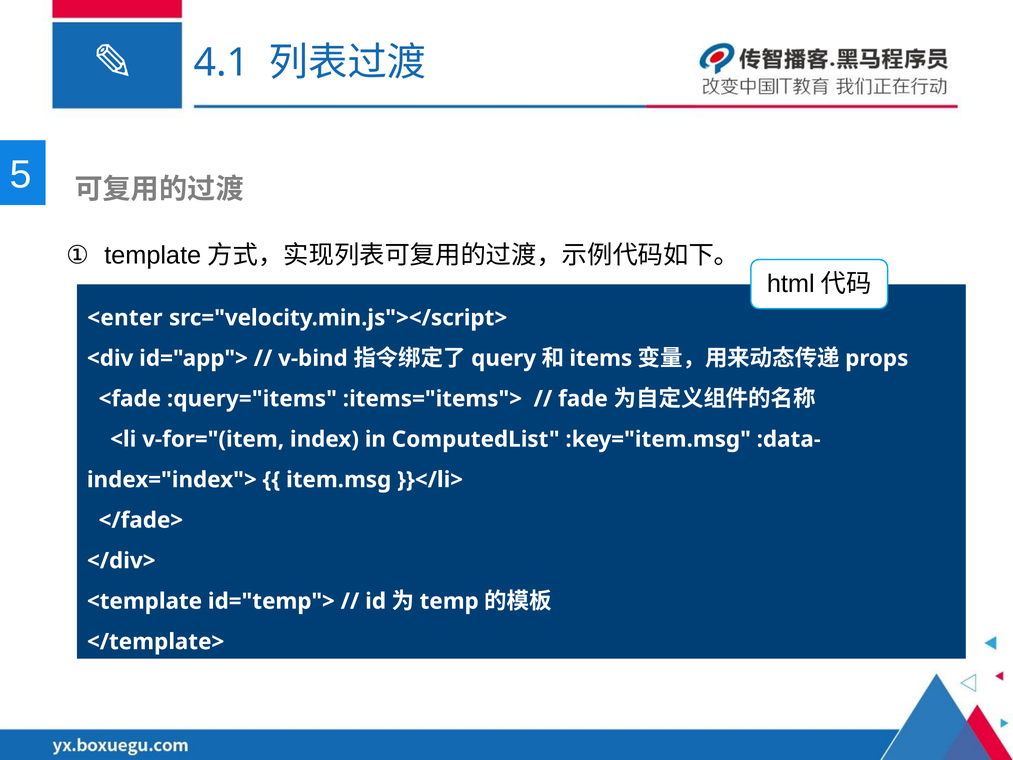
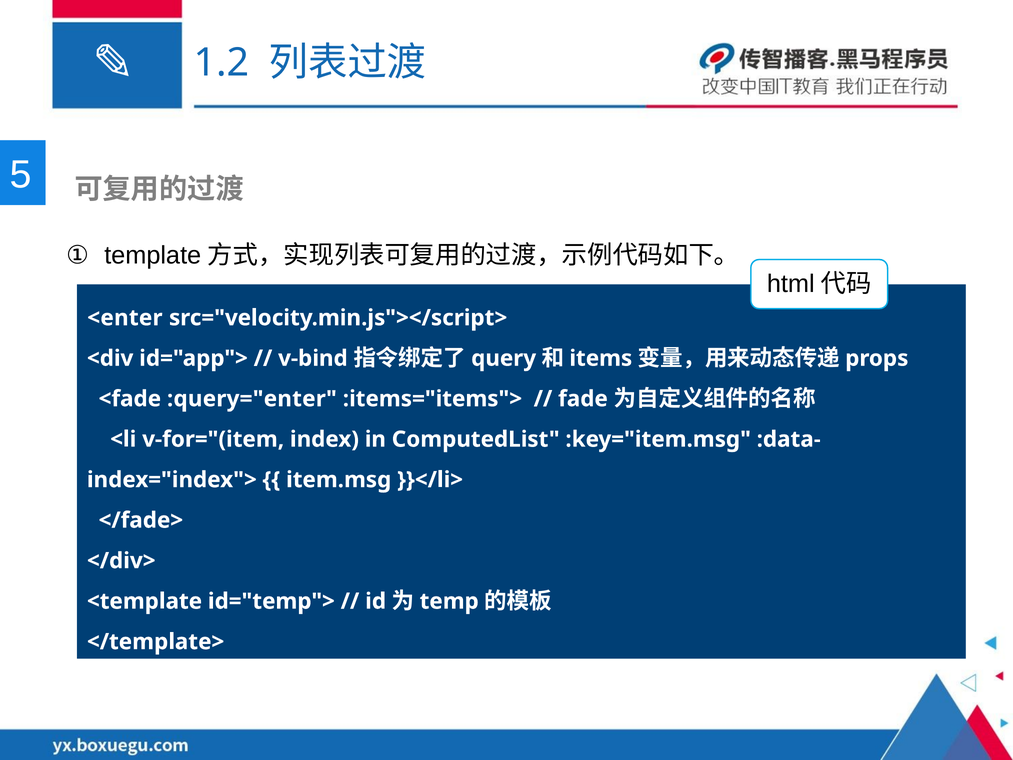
4.1: 4.1 -> 1.2
:query="items: :query="items -> :query="enter
